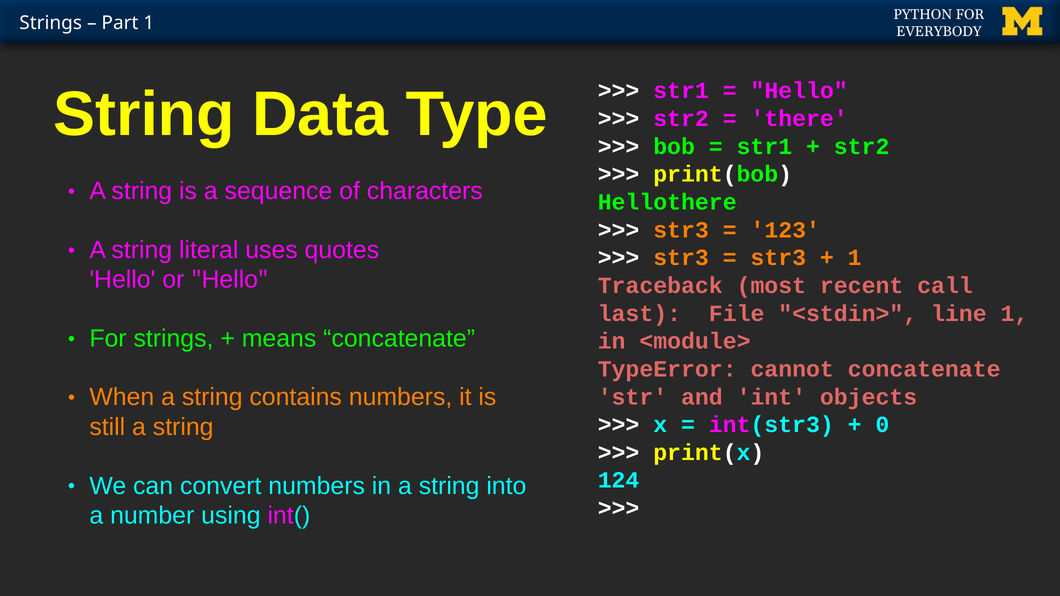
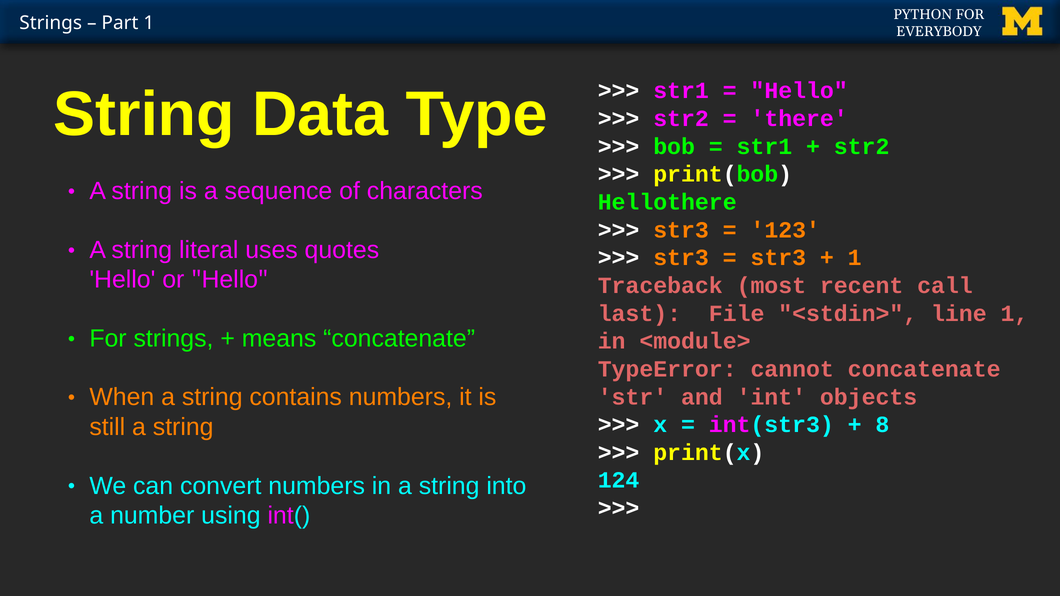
0: 0 -> 8
